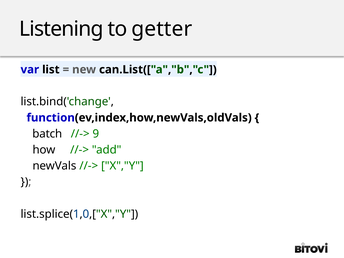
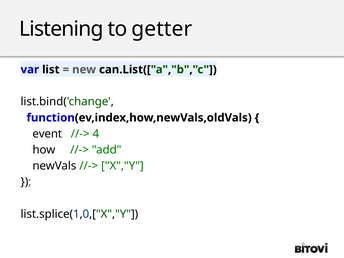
batch: batch -> event
9: 9 -> 4
